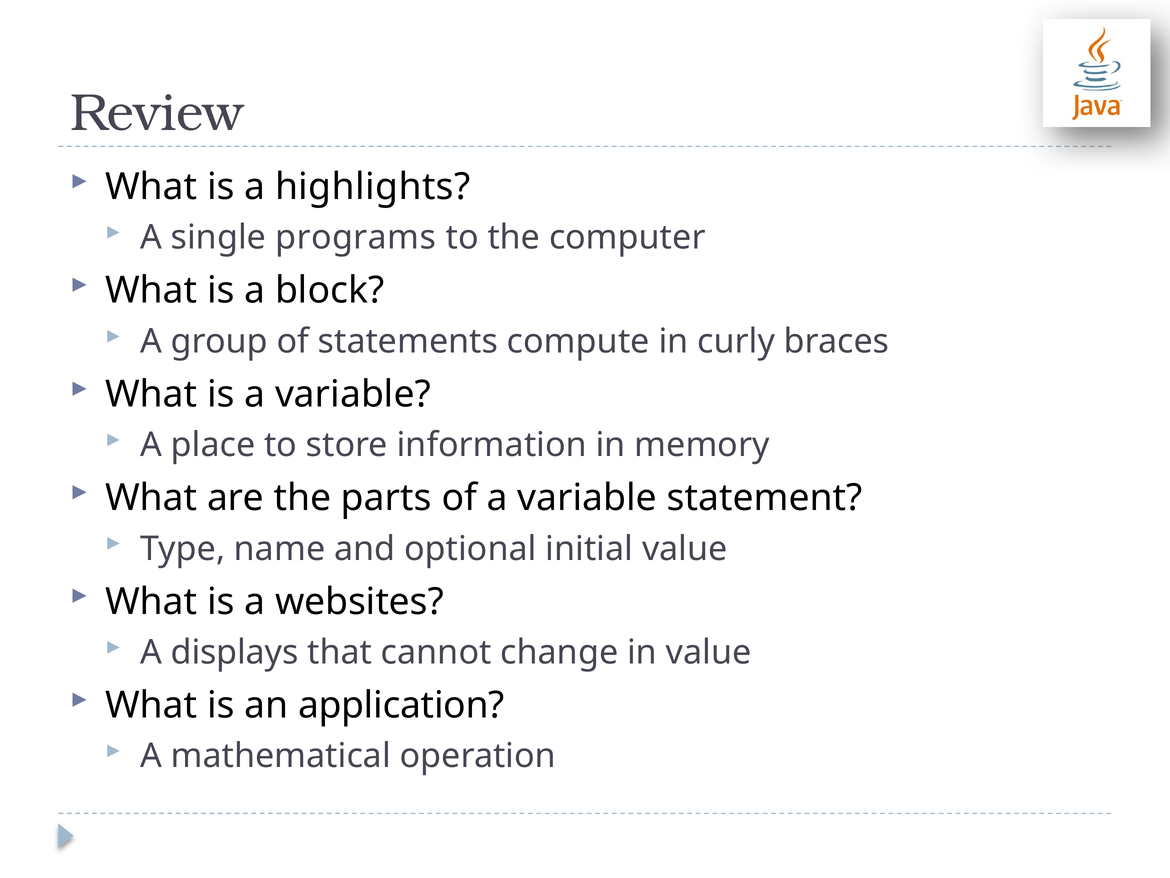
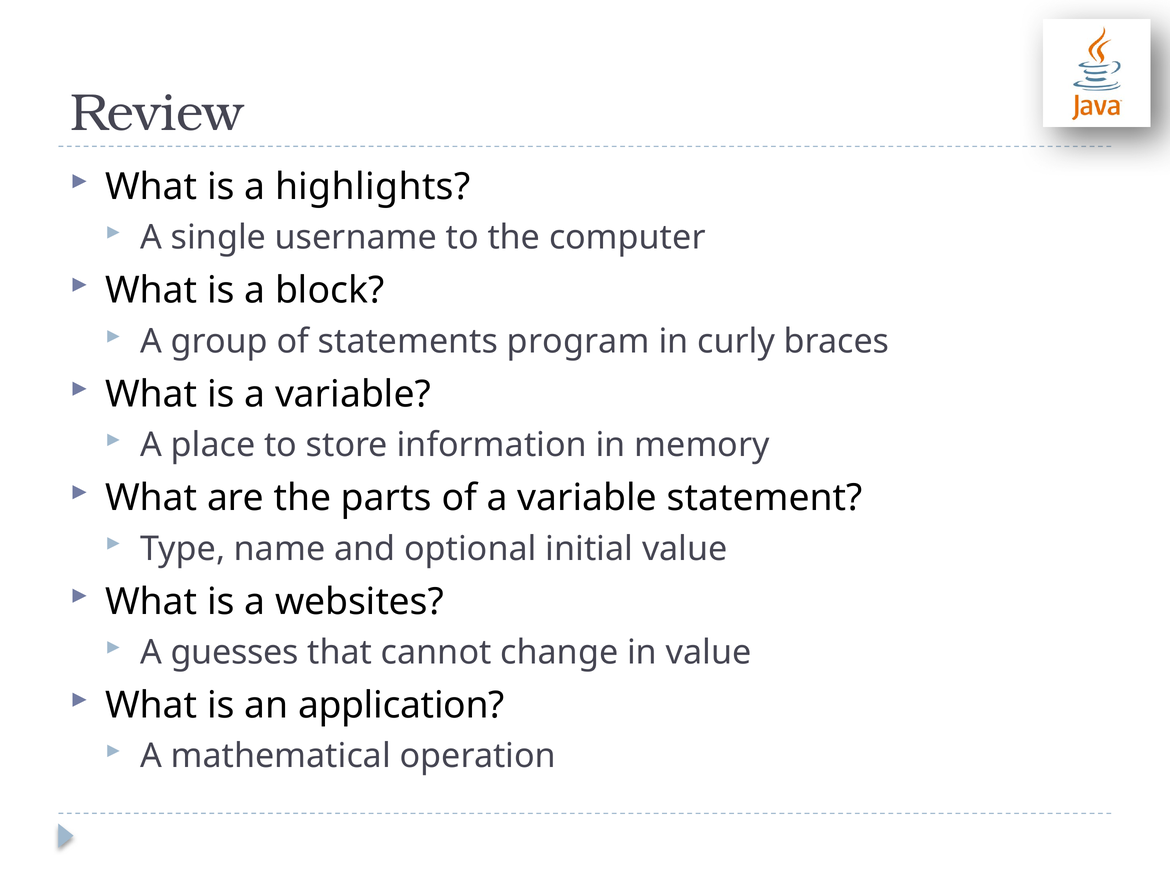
programs: programs -> username
compute: compute -> program
displays: displays -> guesses
